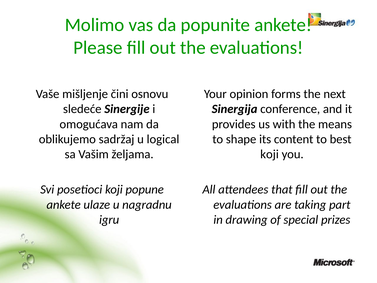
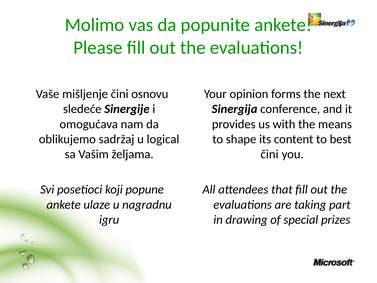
koji at (270, 154): koji -> čini
